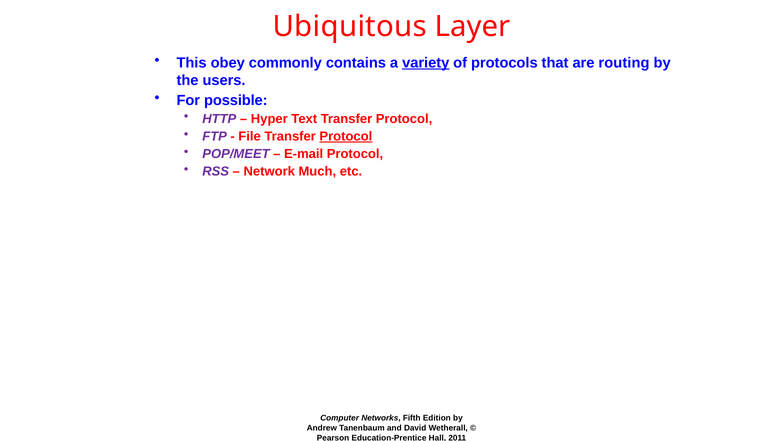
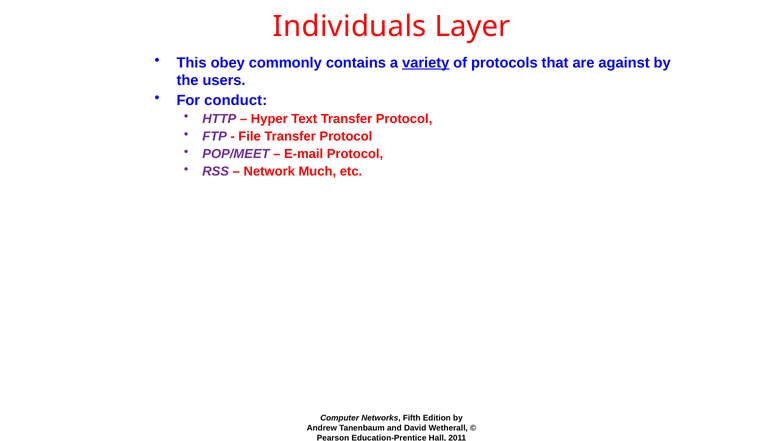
Ubiquitous: Ubiquitous -> Individuals
routing: routing -> against
possible: possible -> conduct
Protocol at (346, 136) underline: present -> none
